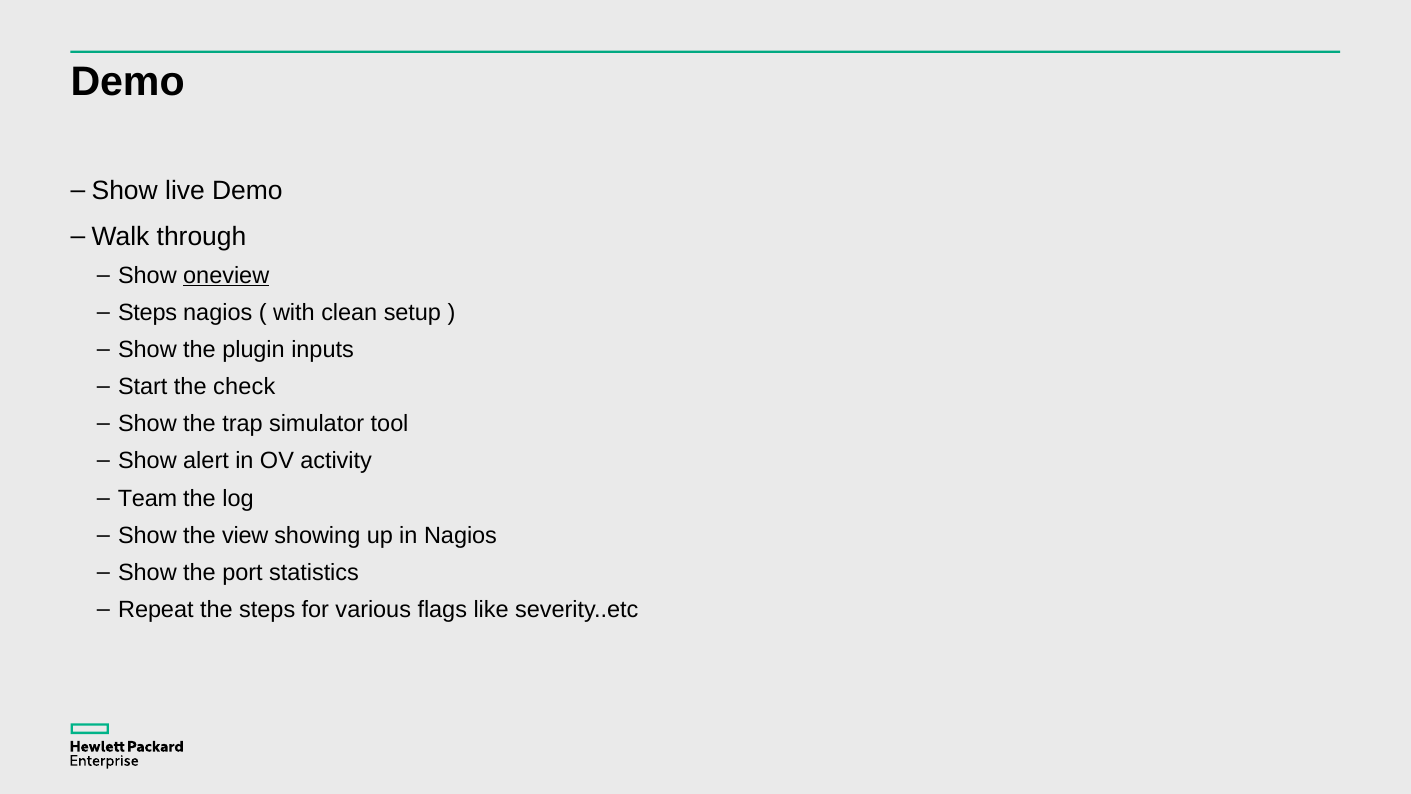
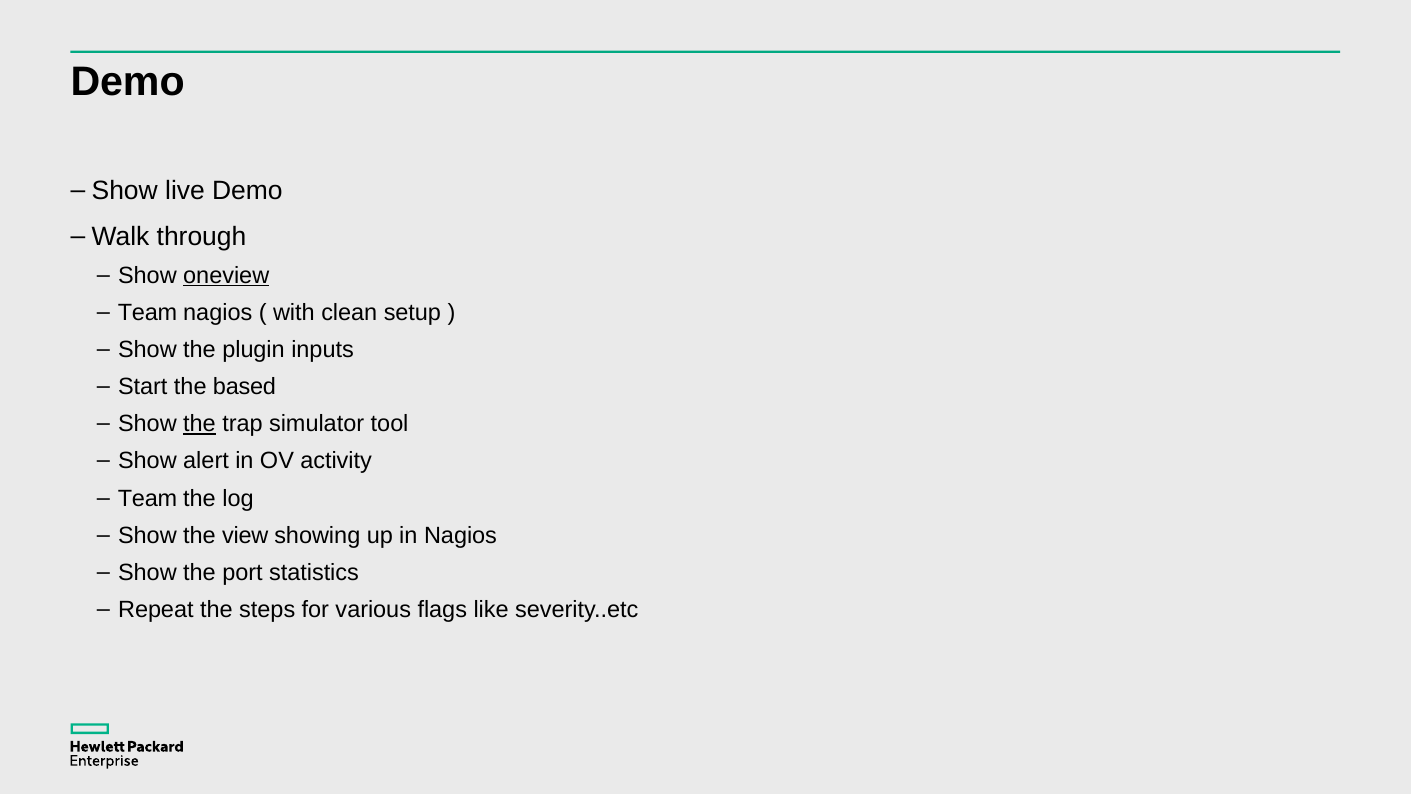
Steps at (148, 313): Steps -> Team
check: check -> based
the at (199, 424) underline: none -> present
